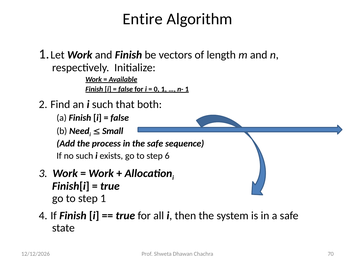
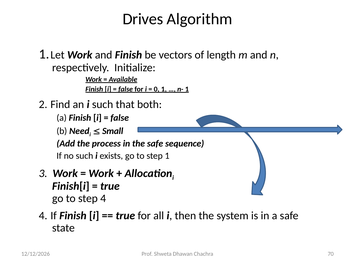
Entire: Entire -> Drives
step 6: 6 -> 1
step 1: 1 -> 4
